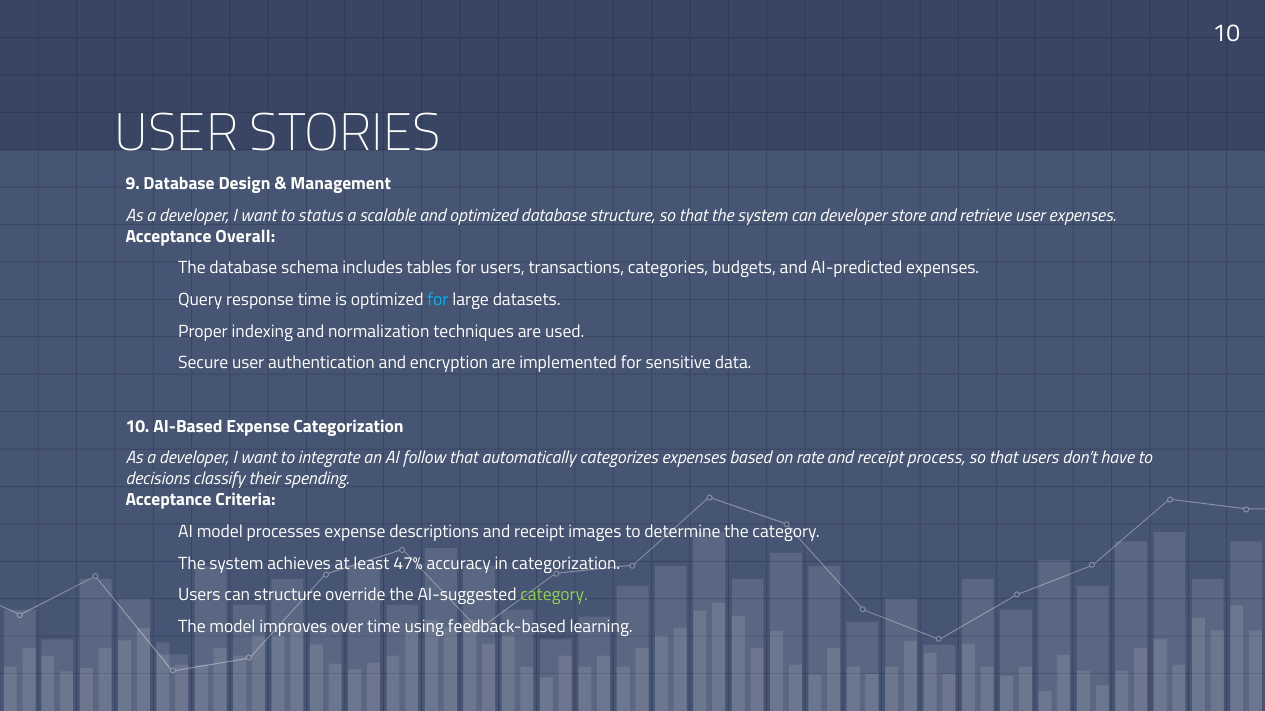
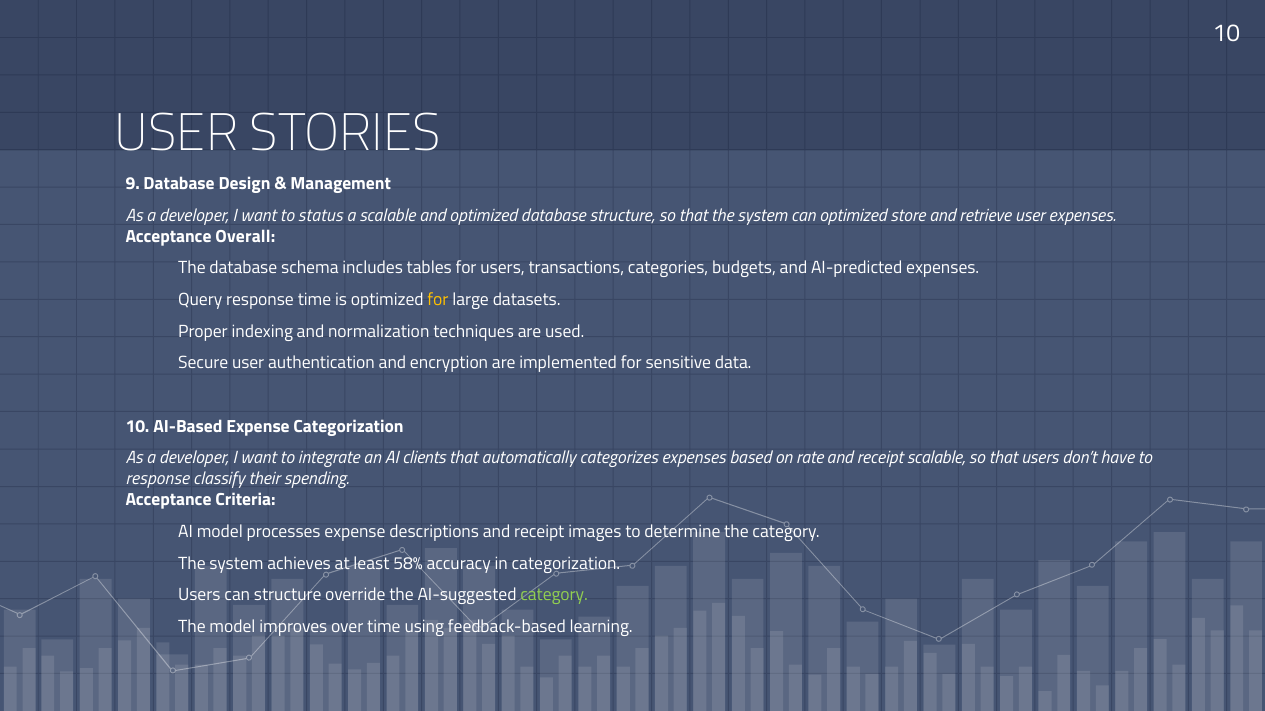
can developer: developer -> optimized
for at (438, 300) colour: light blue -> yellow
follow: follow -> clients
receipt process: process -> scalable
decisions at (157, 479): decisions -> response
47%: 47% -> 58%
